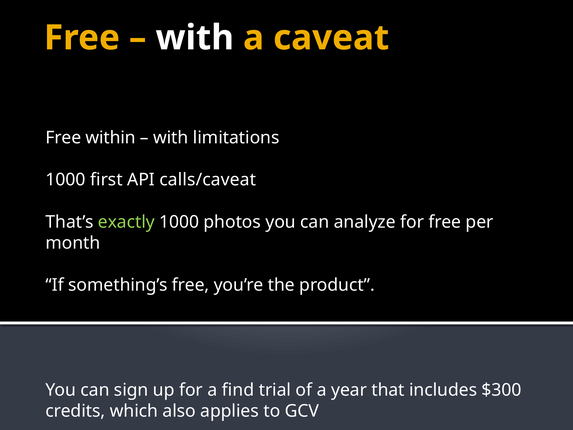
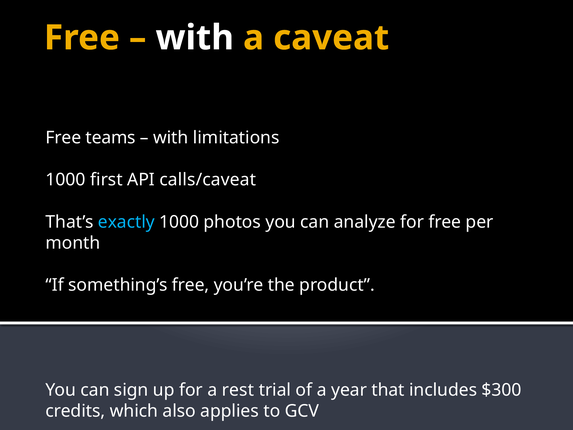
within: within -> teams
exactly colour: light green -> light blue
find: find -> rest
